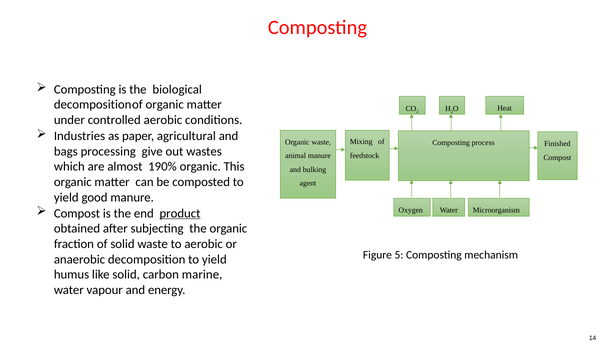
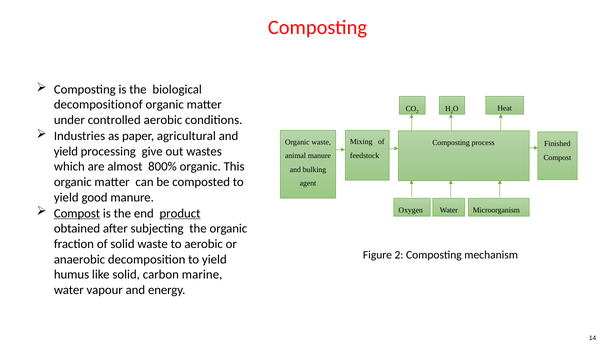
bags at (66, 152): bags -> yield
190%: 190% -> 800%
Compost at (77, 214) underline: none -> present
Figure 5: 5 -> 2
